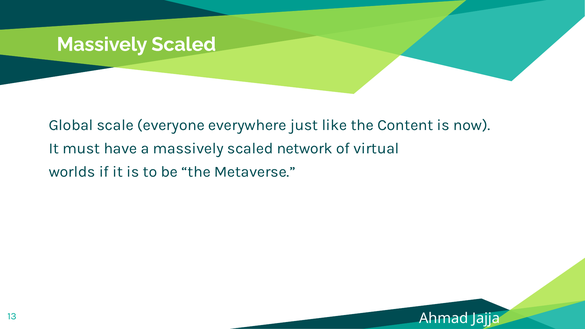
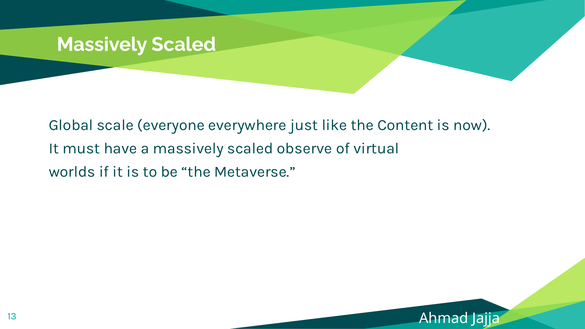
network: network -> observe
